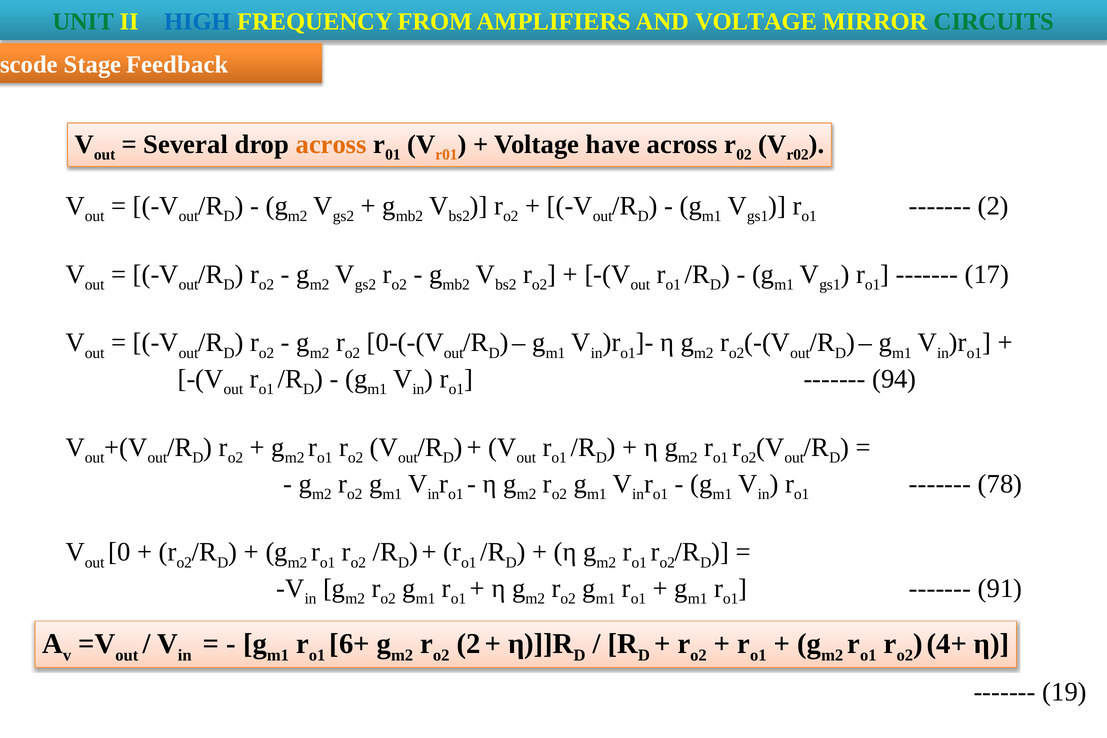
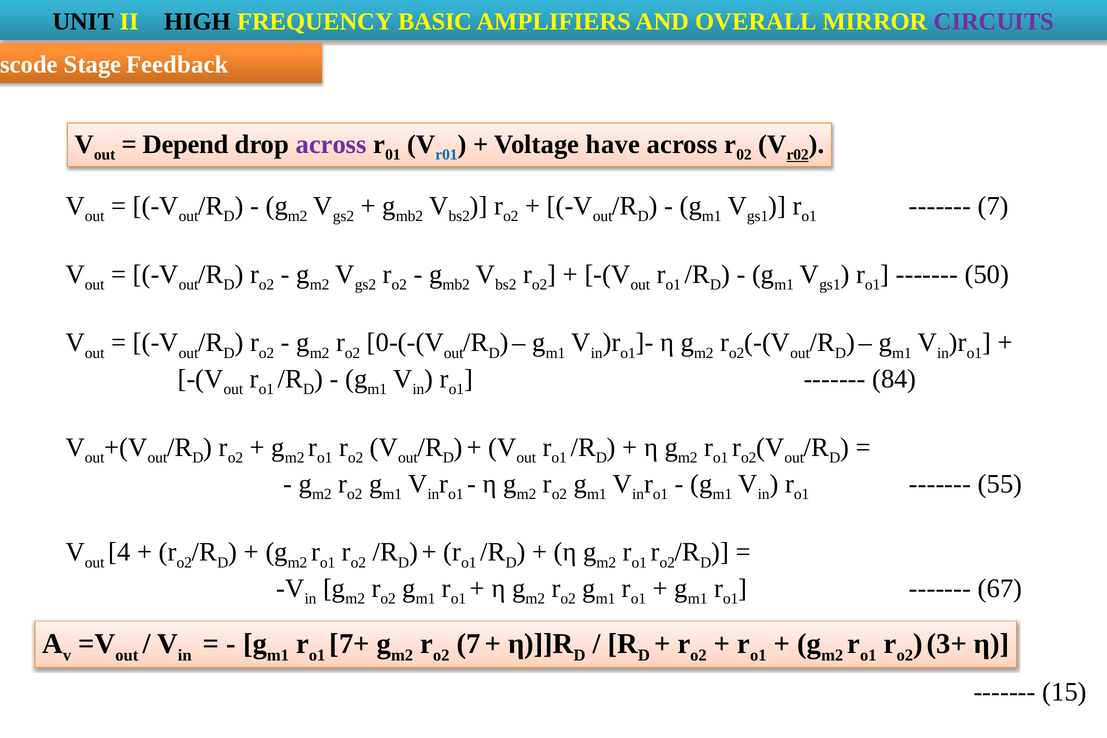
UNIT colour: green -> black
HIGH colour: blue -> black
FROM: FROM -> BASIC
AND VOLTAGE: VOLTAGE -> OVERALL
CIRCUITS colour: green -> purple
Several: Several -> Depend
across at (331, 144) colour: orange -> purple
r01 colour: orange -> blue
r02 underline: none -> present
2 at (993, 206): 2 -> 7
17: 17 -> 50
94: 94 -> 84
78: 78 -> 55
0: 0 -> 4
91: 91 -> 67
6+: 6+ -> 7+
2 at (469, 644): 2 -> 7
4+: 4+ -> 3+
19: 19 -> 15
